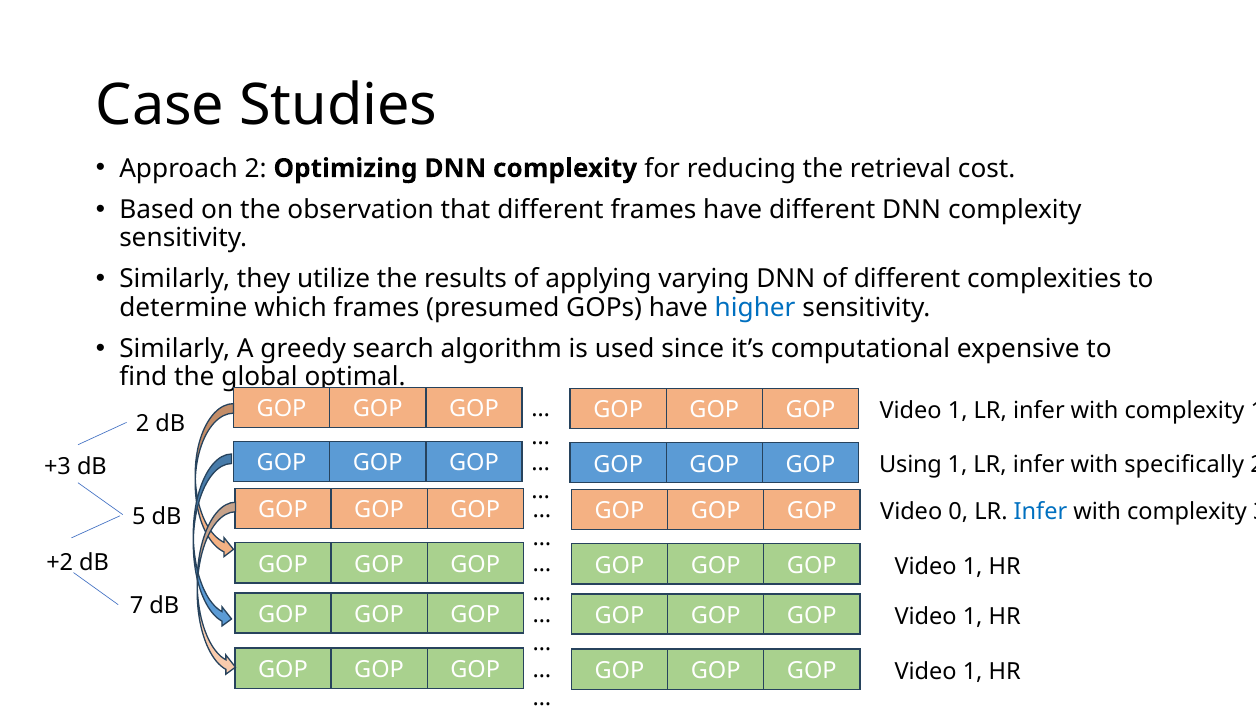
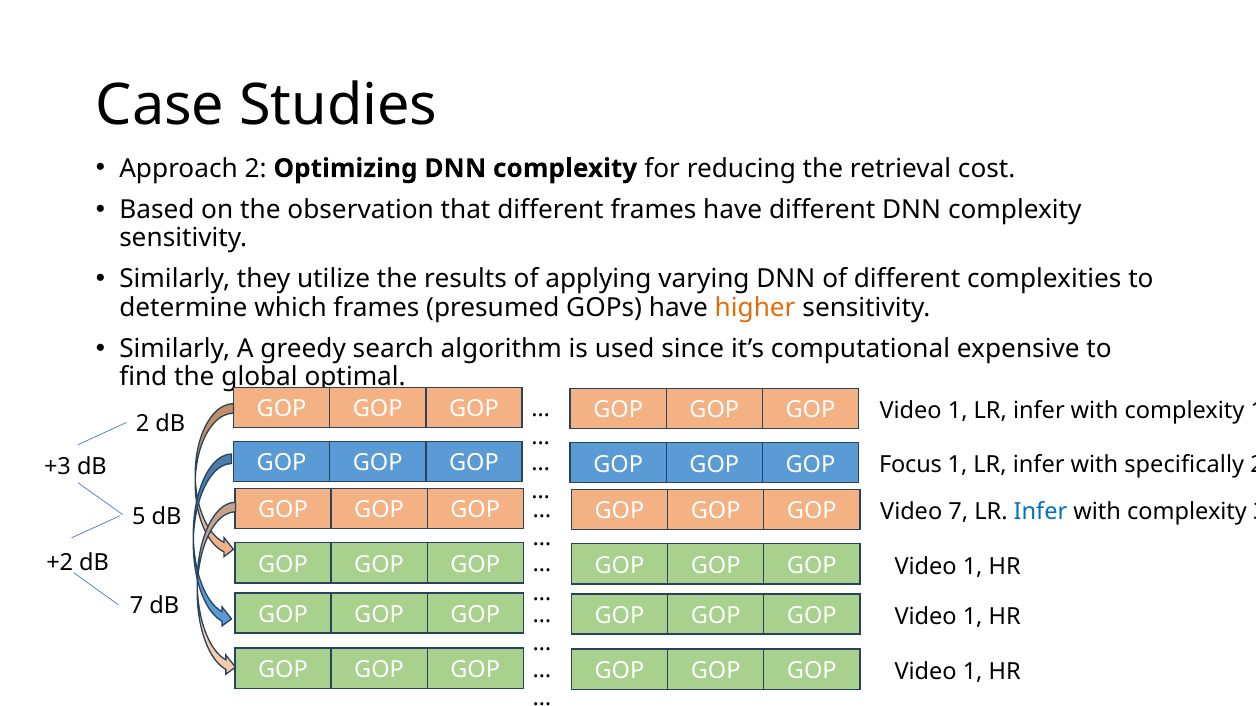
higher colour: blue -> orange
Using: Using -> Focus
Video 0: 0 -> 7
